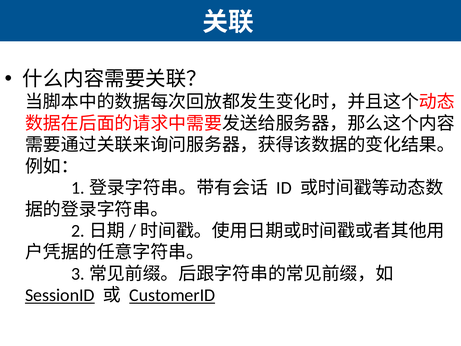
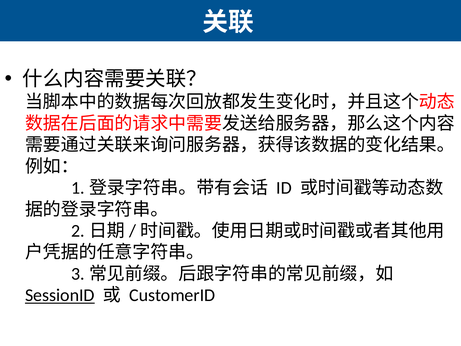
CustomerID underline: present -> none
